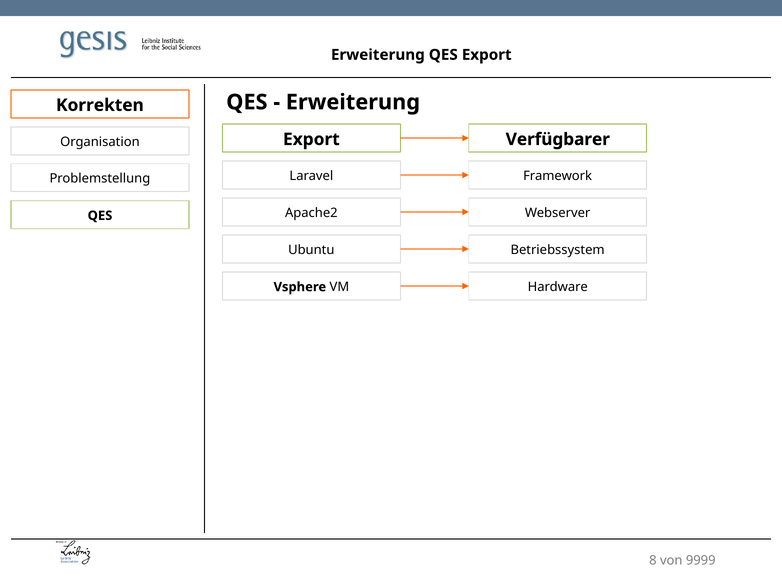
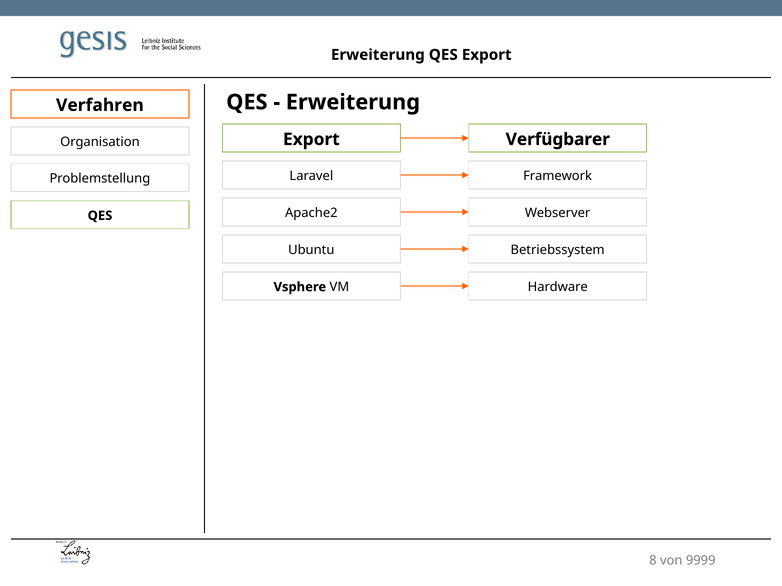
Korrekten: Korrekten -> Verfahren
